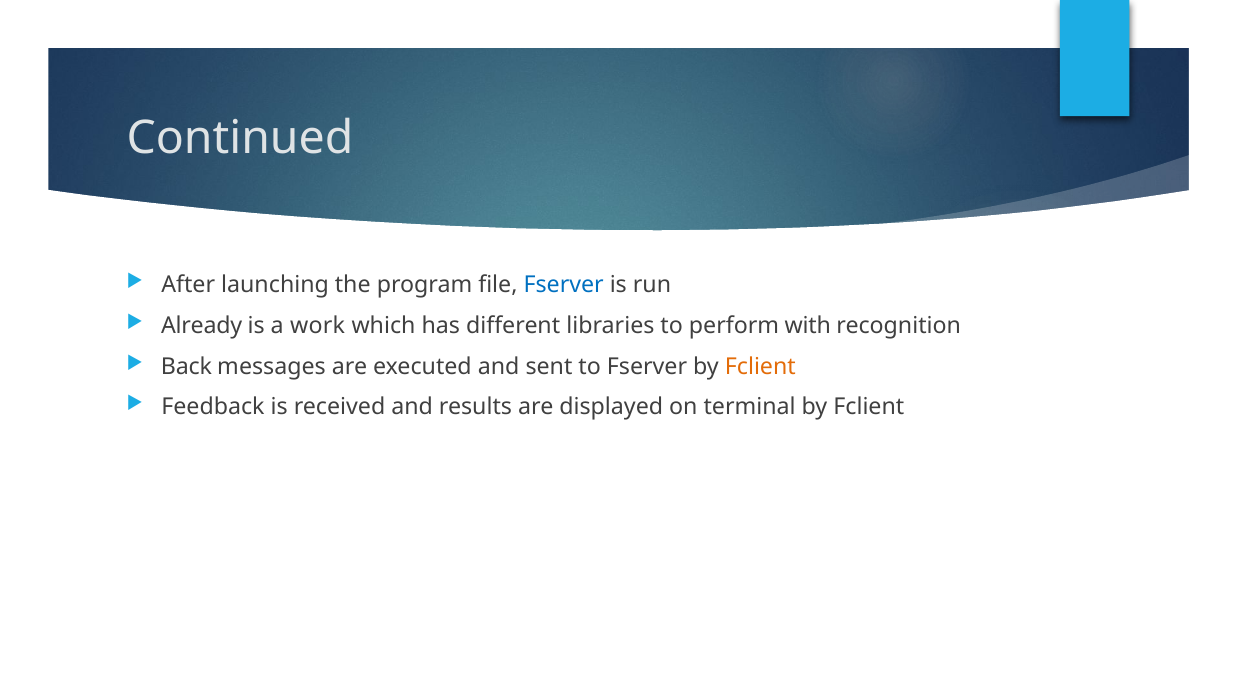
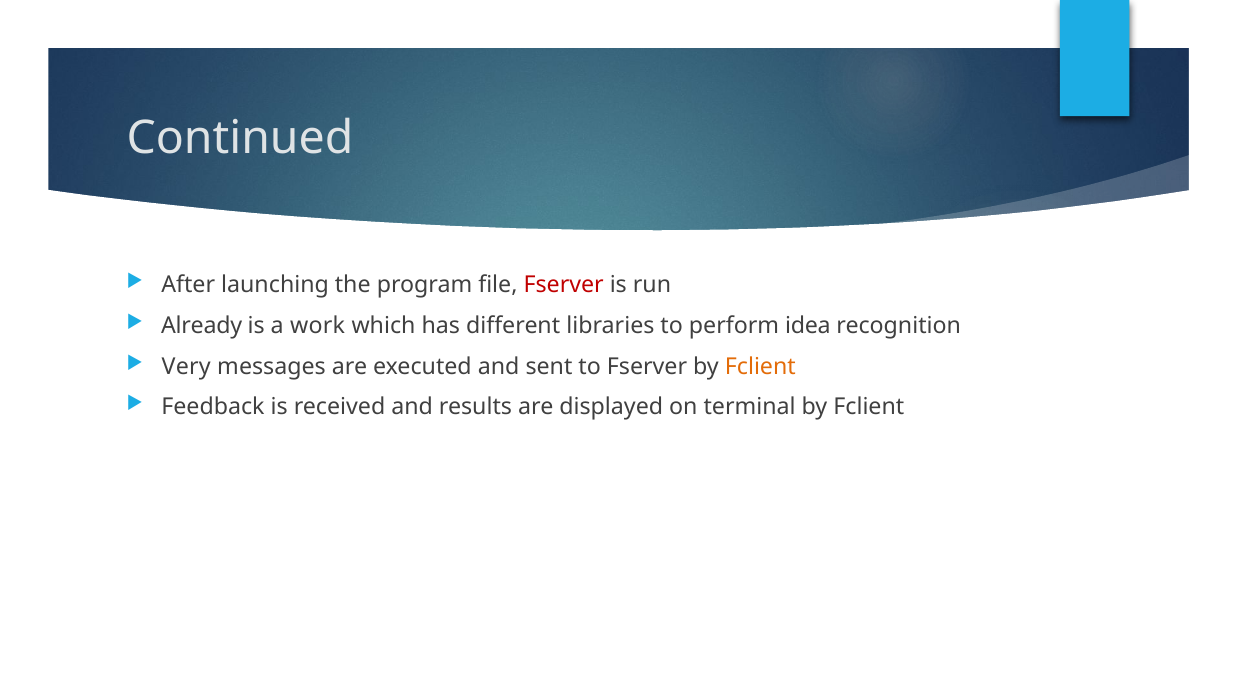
Fserver at (564, 285) colour: blue -> red
with: with -> idea
Back: Back -> Very
